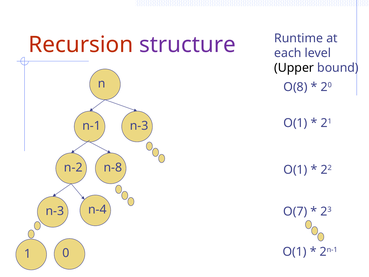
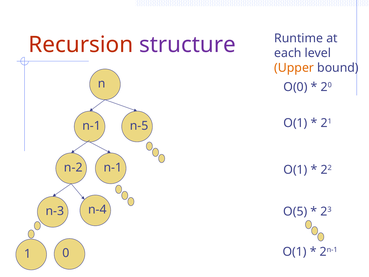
Upper colour: black -> orange
O(8: O(8 -> O(0
n-3 at (139, 126): n-3 -> n-5
n-8 at (113, 167): n-8 -> n-1
O(7: O(7 -> O(5
